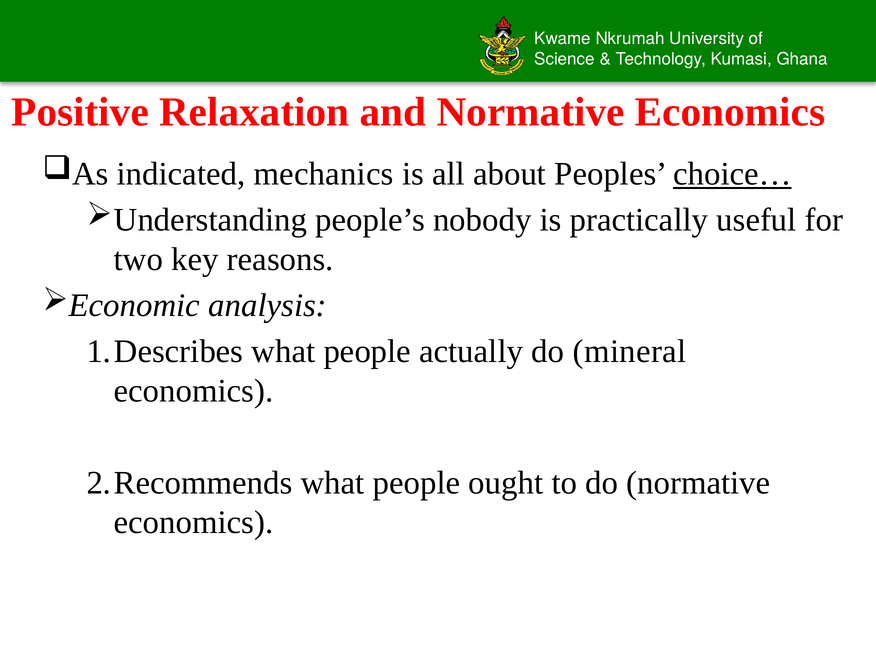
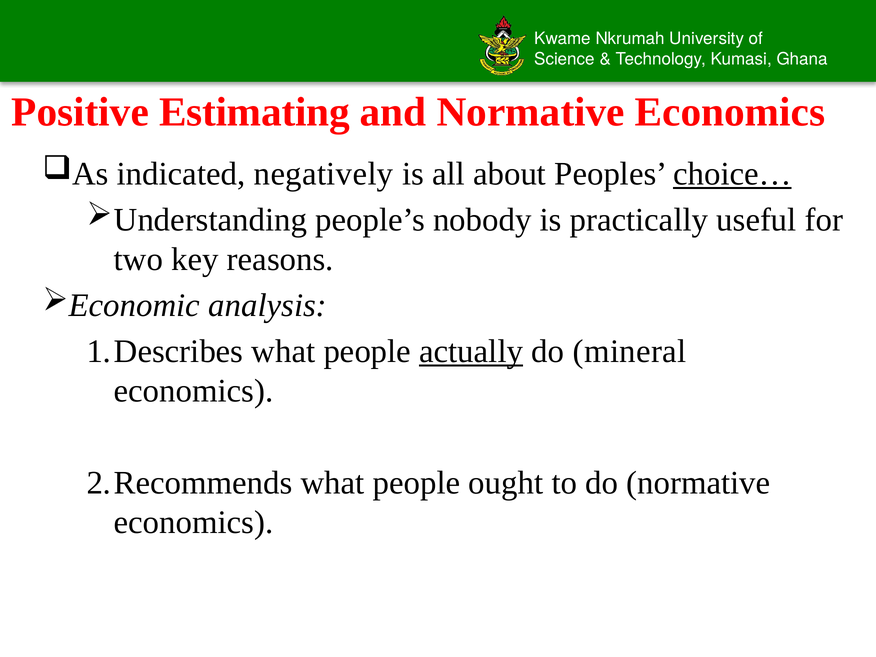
Relaxation: Relaxation -> Estimating
mechanics: mechanics -> negatively
actually underline: none -> present
